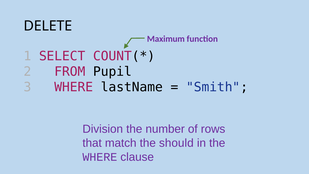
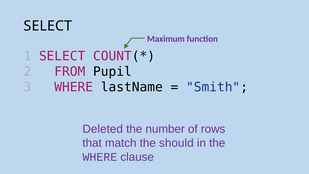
DELETE at (48, 26): DELETE -> SELECT
Division: Division -> Deleted
